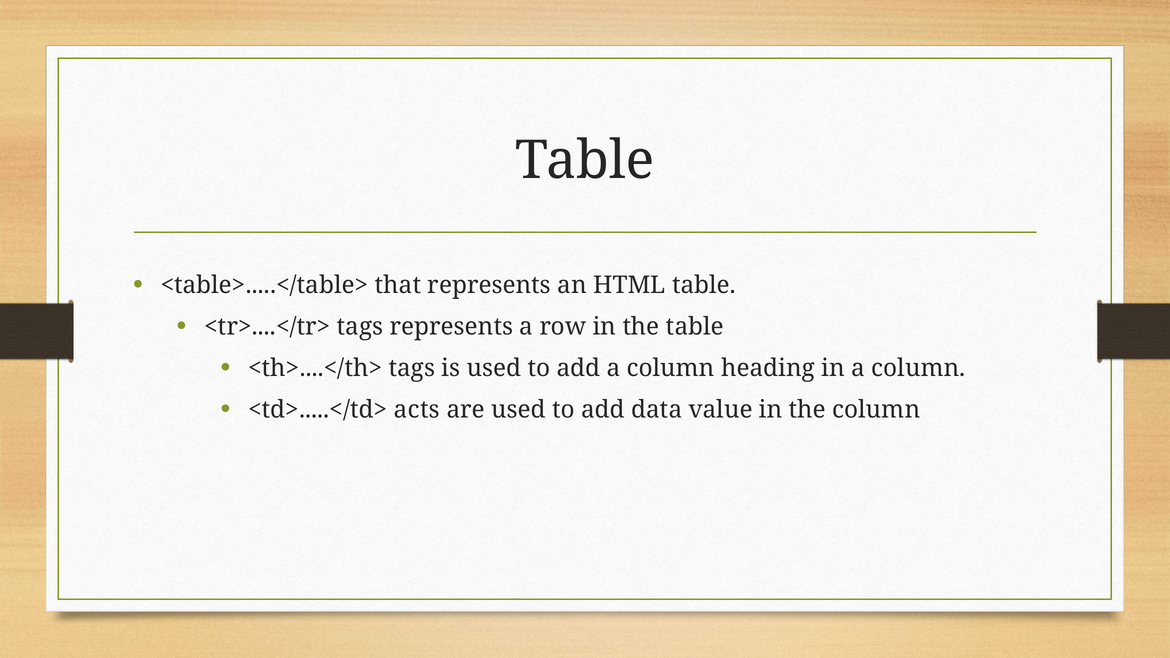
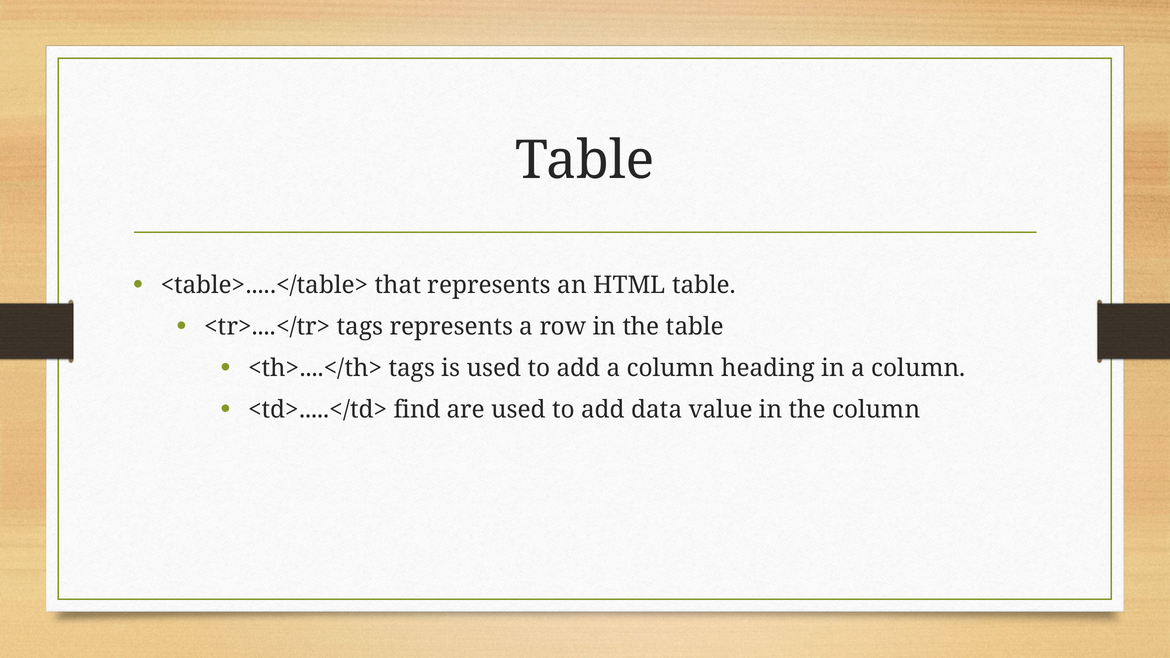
acts: acts -> find
